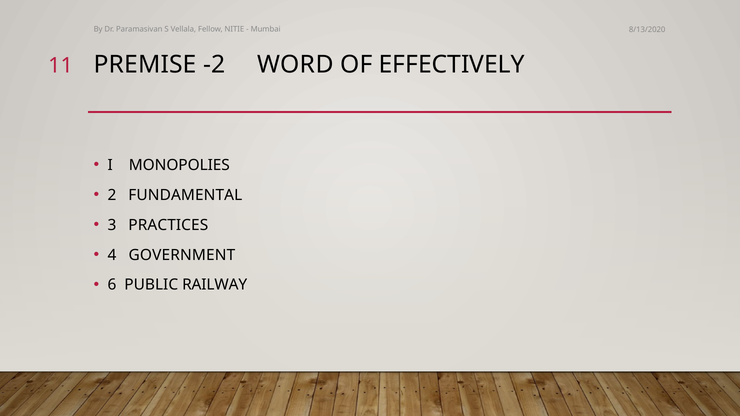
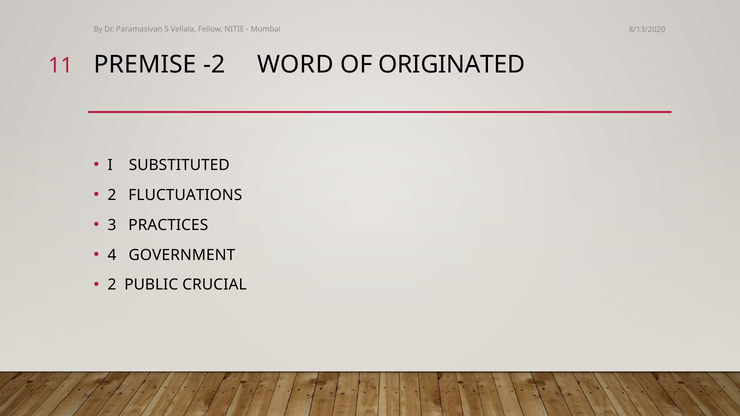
EFFECTIVELY: EFFECTIVELY -> ORIGINATED
MONOPOLIES: MONOPOLIES -> SUBSTITUTED
FUNDAMENTAL: FUNDAMENTAL -> FLUCTUATIONS
6 at (112, 285): 6 -> 2
RAILWAY: RAILWAY -> CRUCIAL
